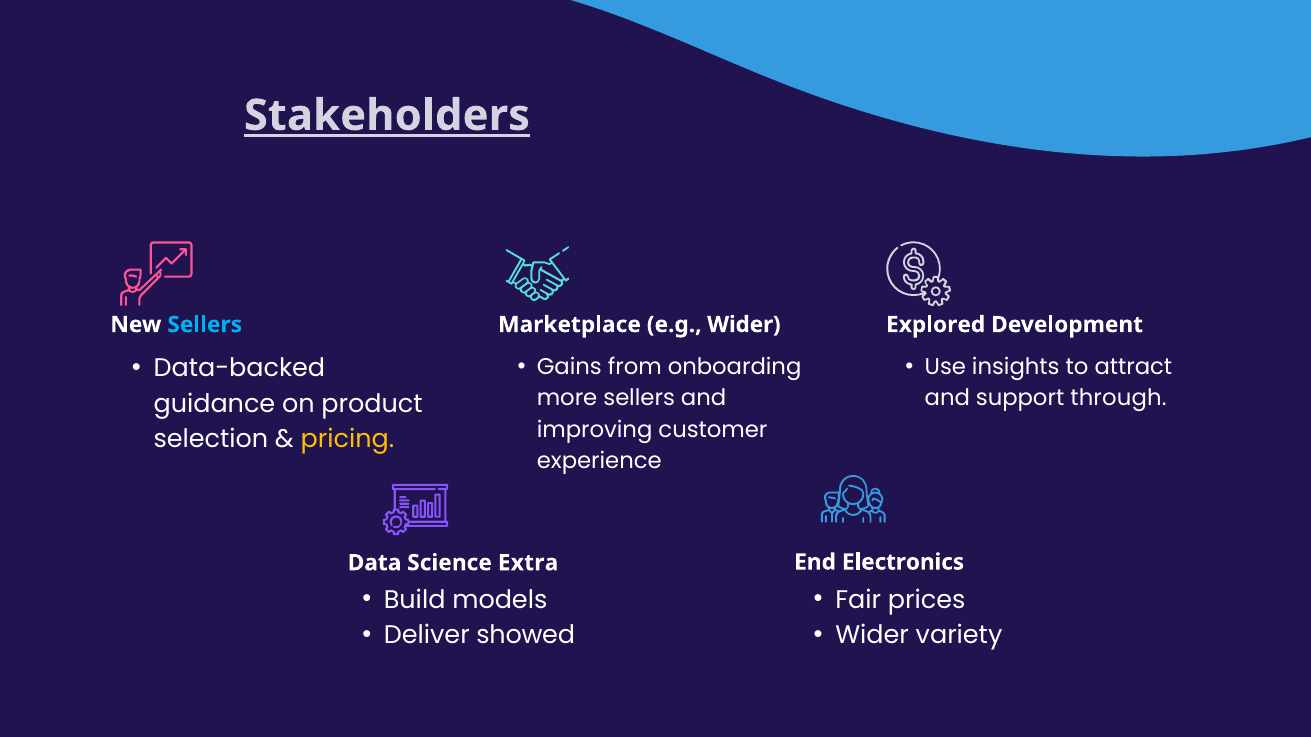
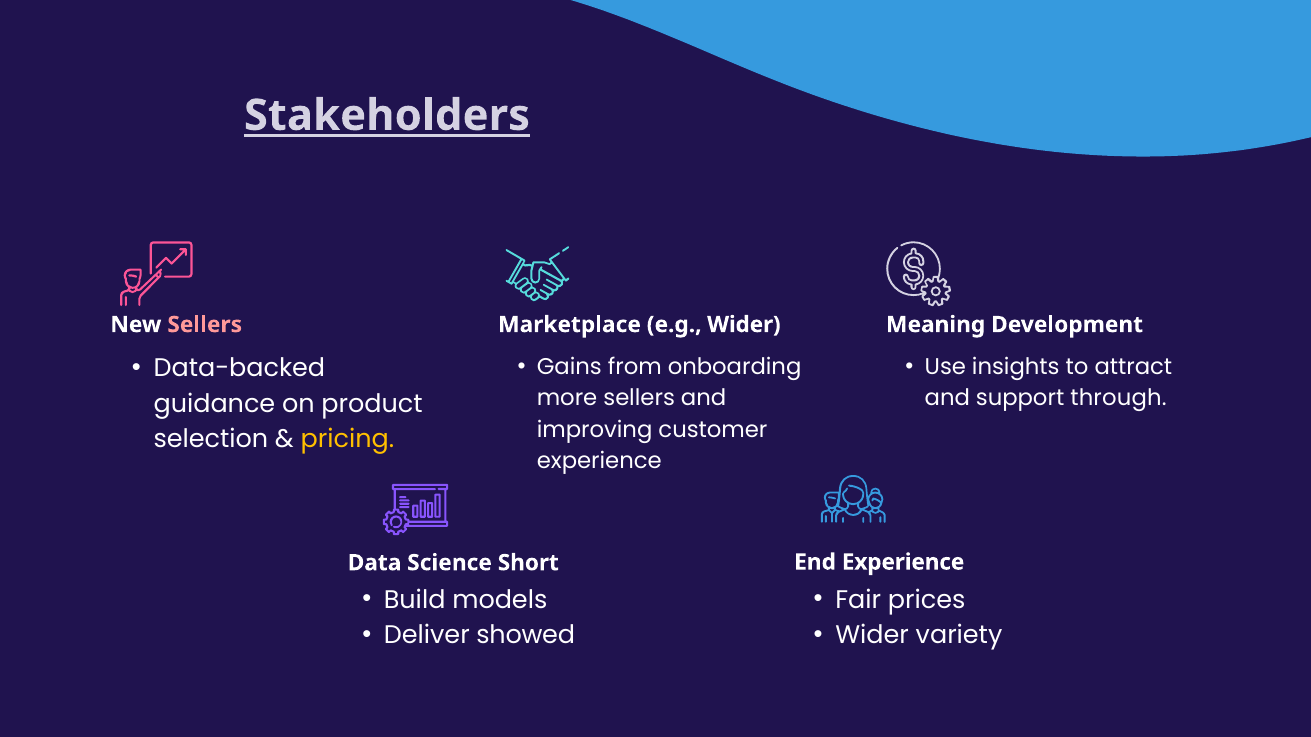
Sellers at (205, 325) colour: light blue -> pink
Explored: Explored -> Meaning
End Electronics: Electronics -> Experience
Extra: Extra -> Short
